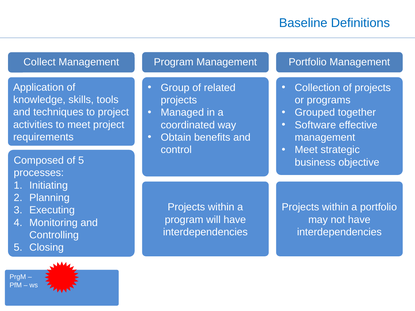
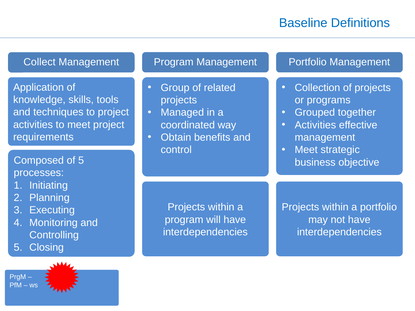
Software at (315, 125): Software -> Activities
